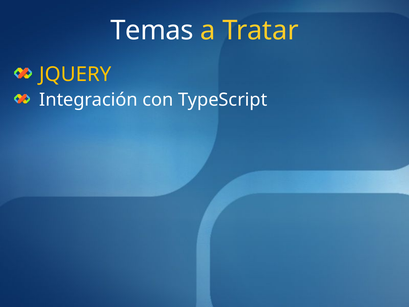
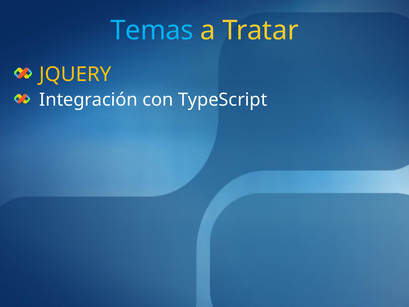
Temas colour: white -> light blue
